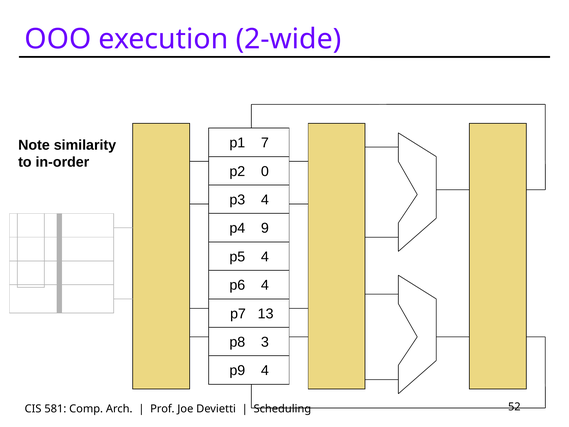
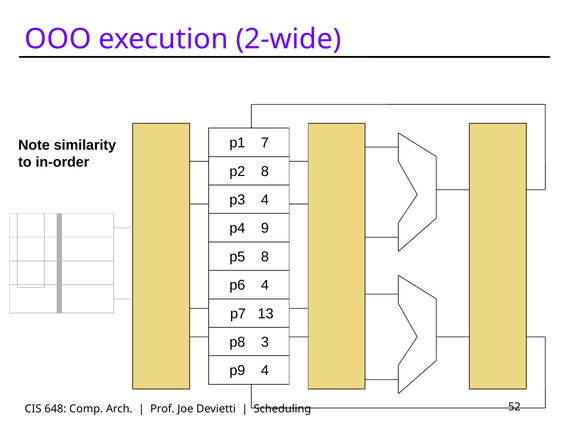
p2 0: 0 -> 8
p5 4: 4 -> 8
581: 581 -> 648
